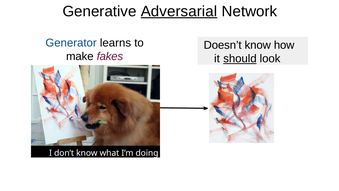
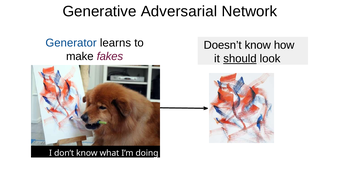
Adversarial underline: present -> none
